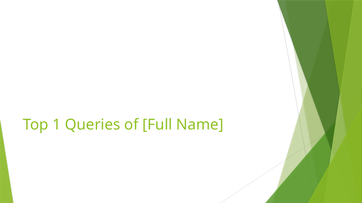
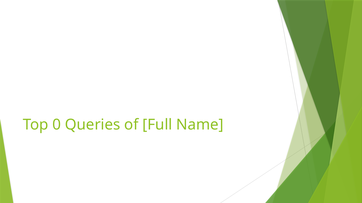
1: 1 -> 0
